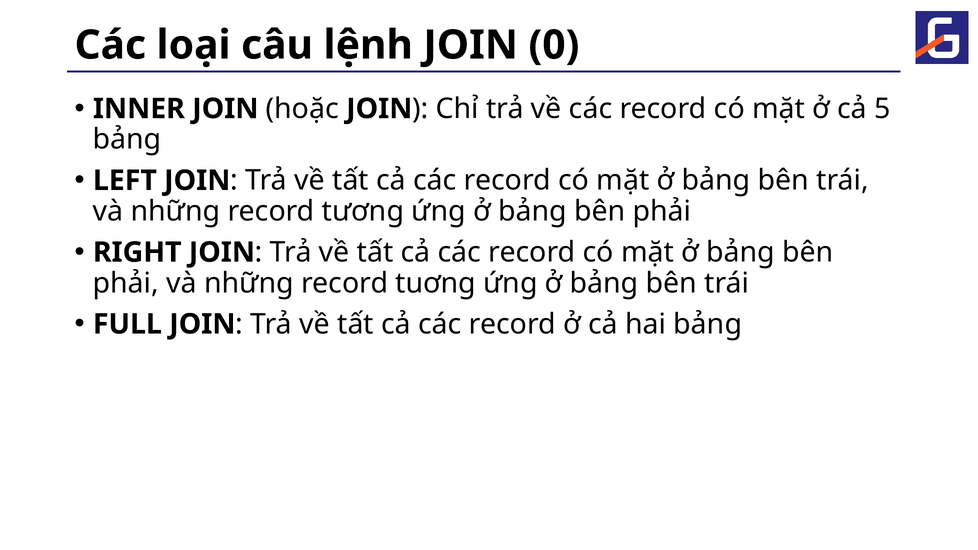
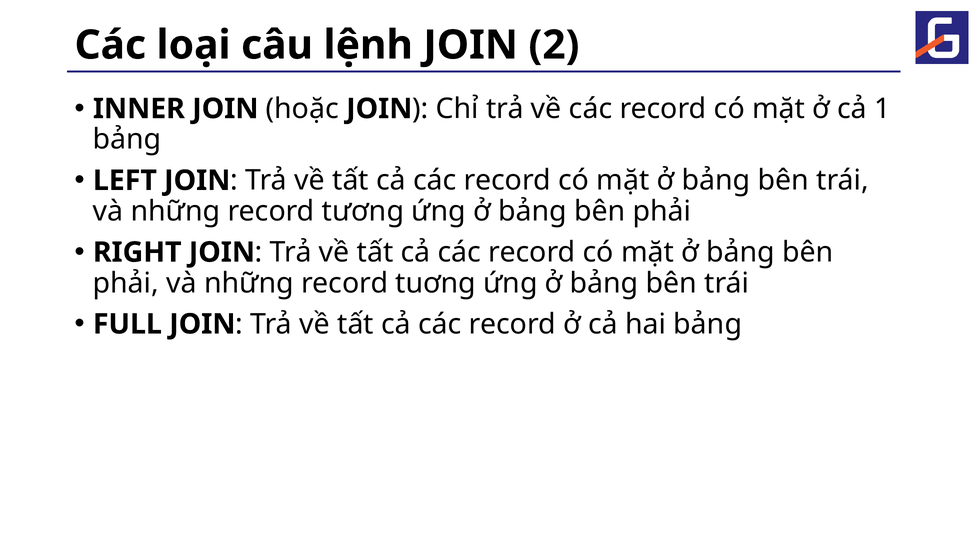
0: 0 -> 2
5: 5 -> 1
